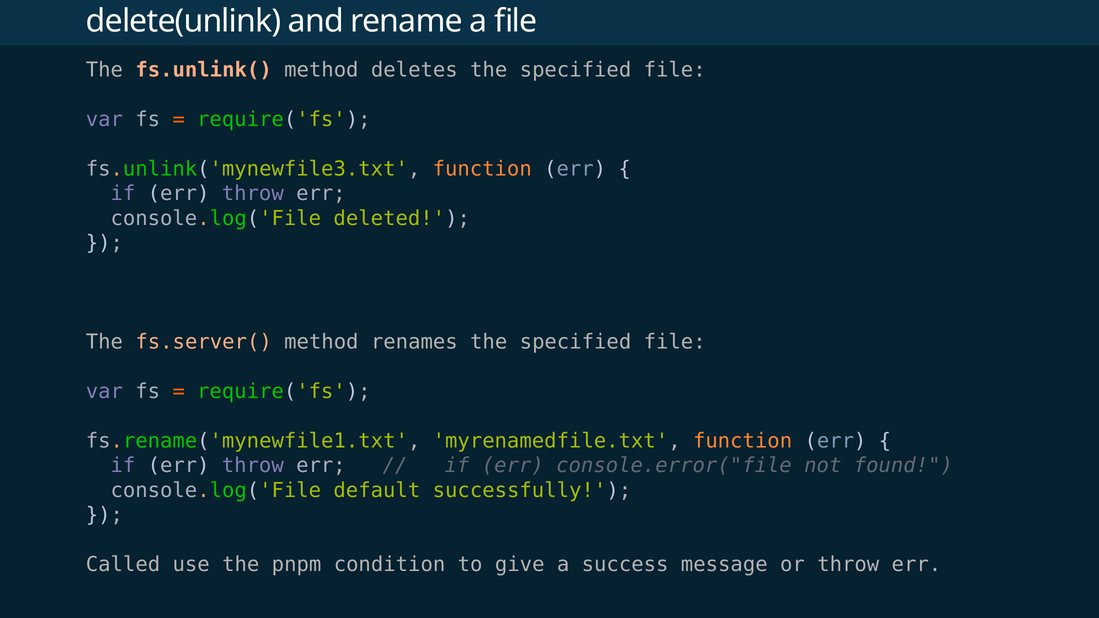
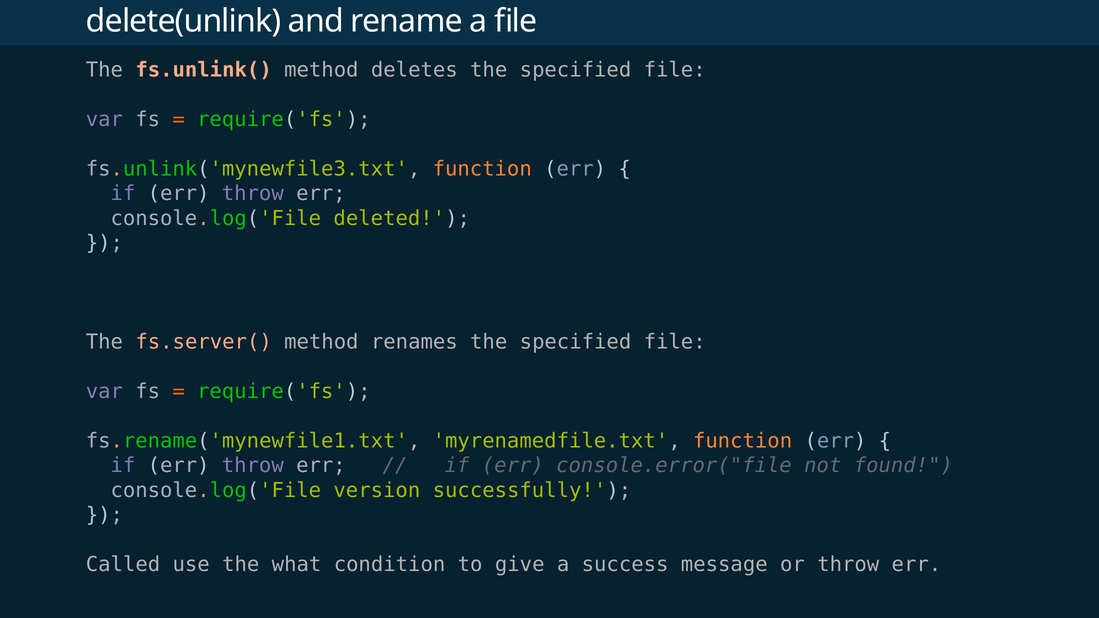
default: default -> version
pnpm: pnpm -> what
